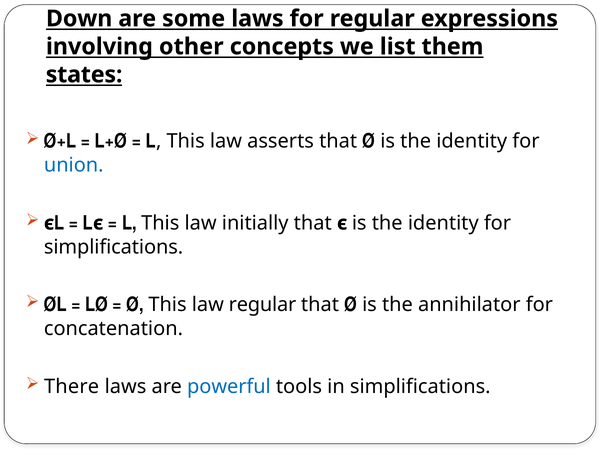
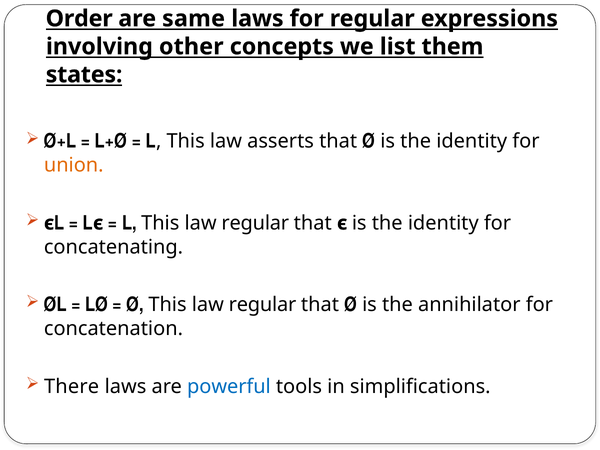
Down: Down -> Order
some: some -> same
union colour: blue -> orange
L This law initially: initially -> regular
simplifications at (114, 247): simplifications -> concatenating
